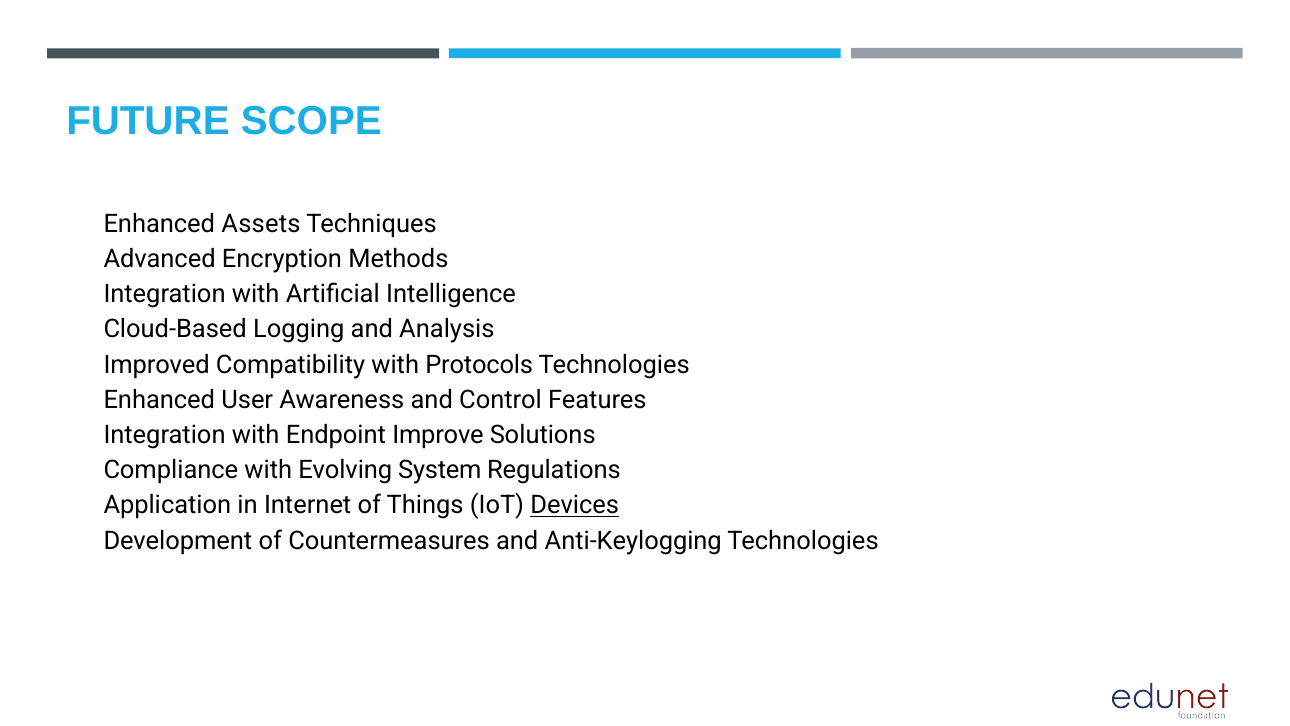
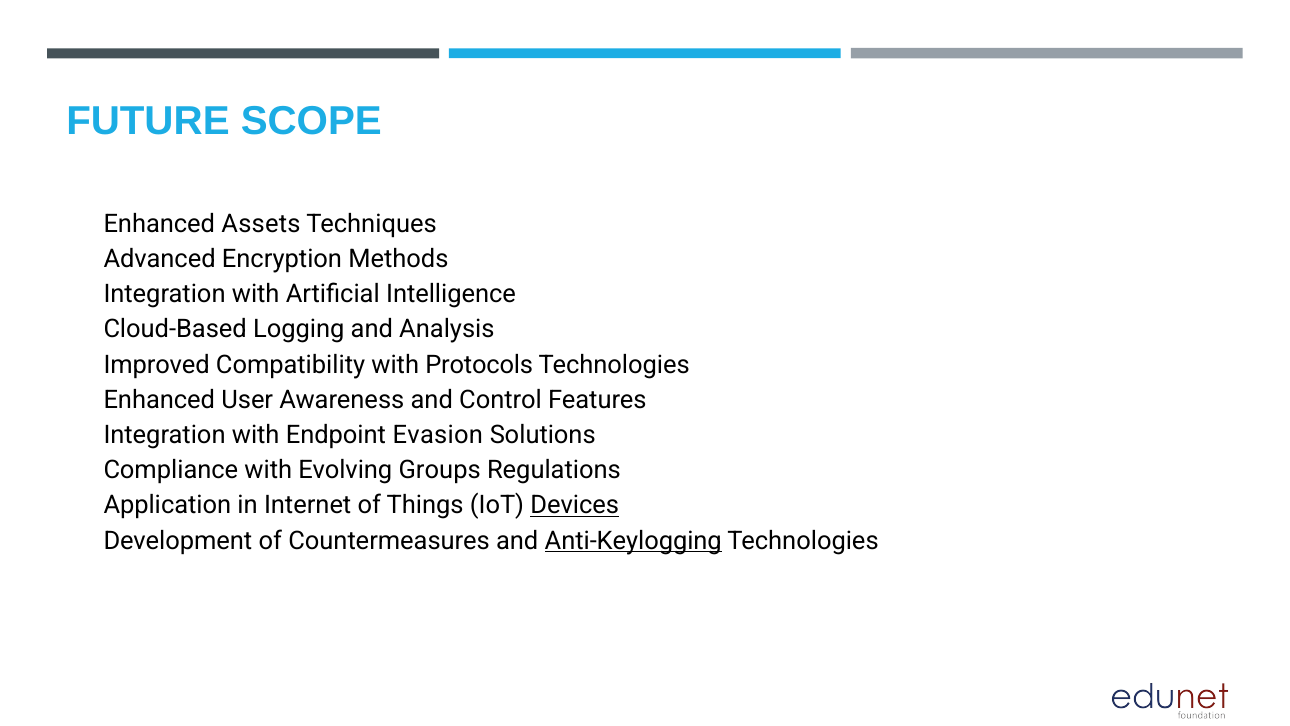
Improve: Improve -> Evasion
System: System -> Groups
Anti-Keylogging underline: none -> present
